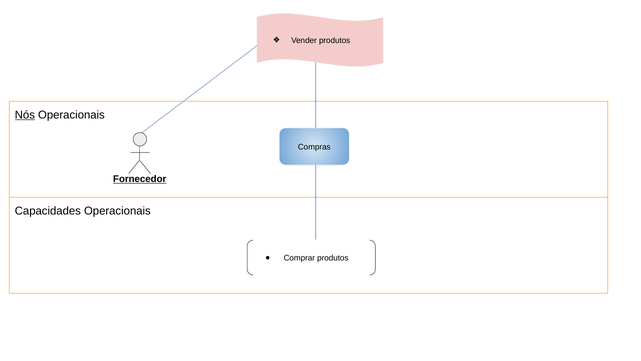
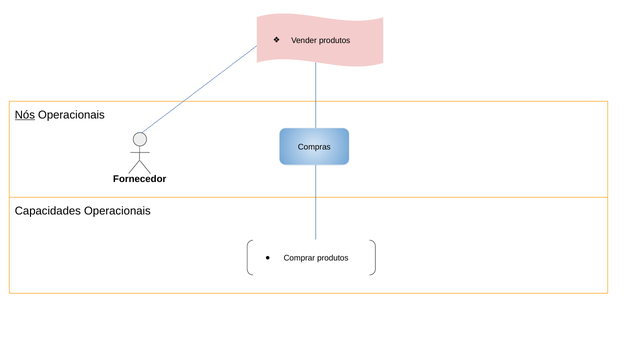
Fornecedor underline: present -> none
